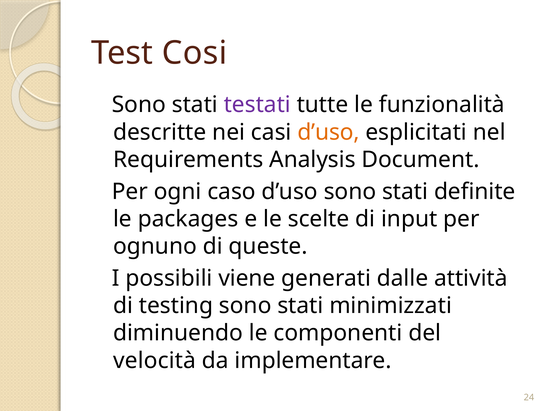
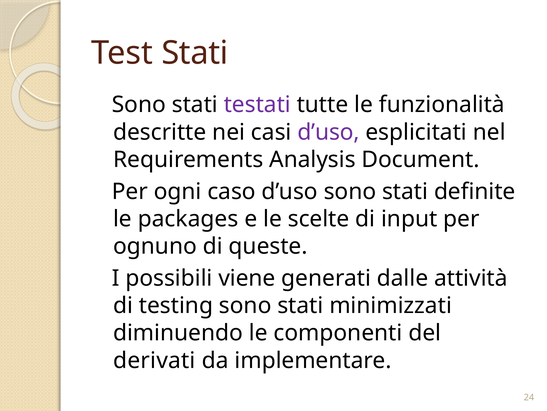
Test Cosi: Cosi -> Stati
d’uso at (329, 132) colour: orange -> purple
velocità: velocità -> derivati
